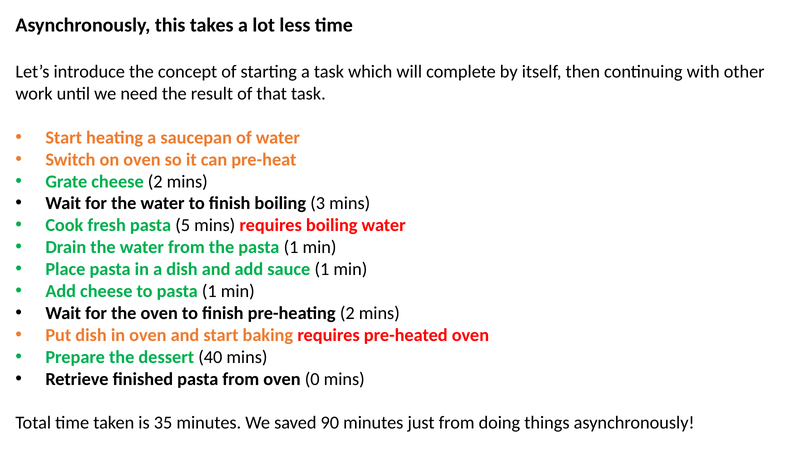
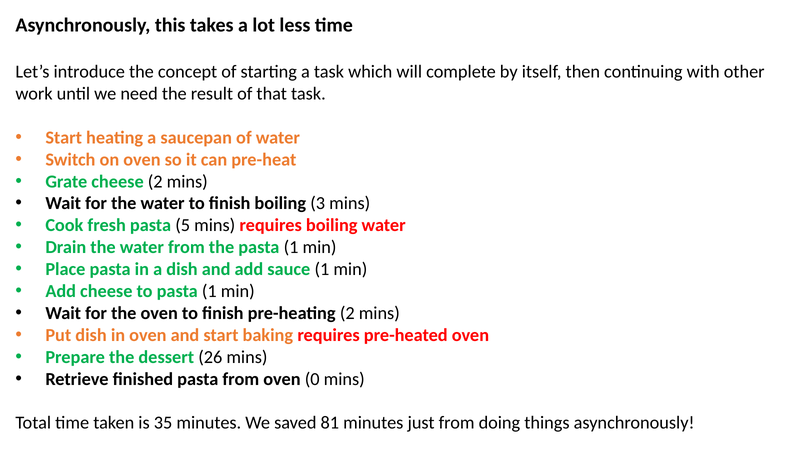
40: 40 -> 26
90: 90 -> 81
